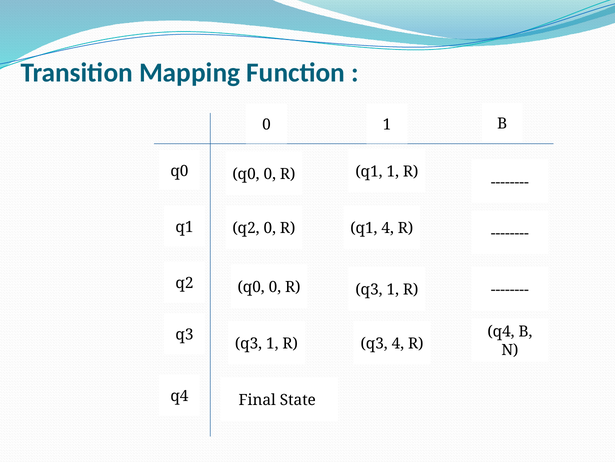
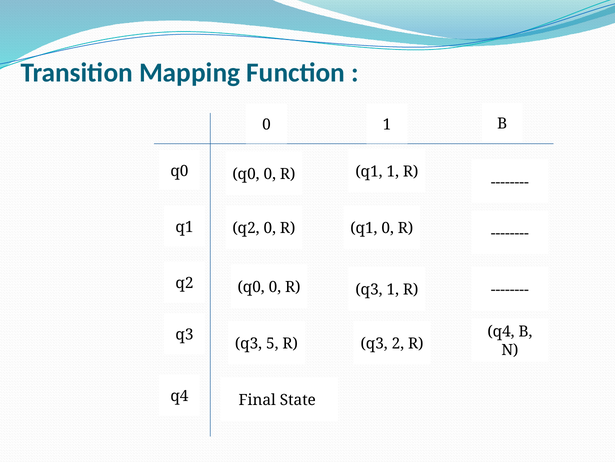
q1 4: 4 -> 0
1 at (272, 343): 1 -> 5
q3 4: 4 -> 2
